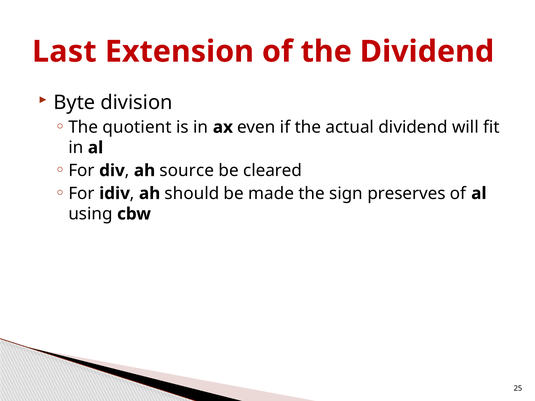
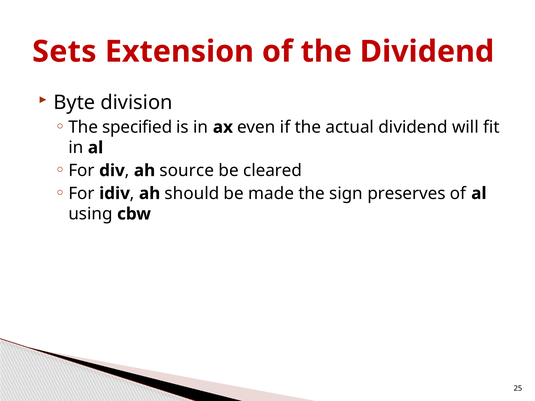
Last: Last -> Sets
quotient: quotient -> specified
